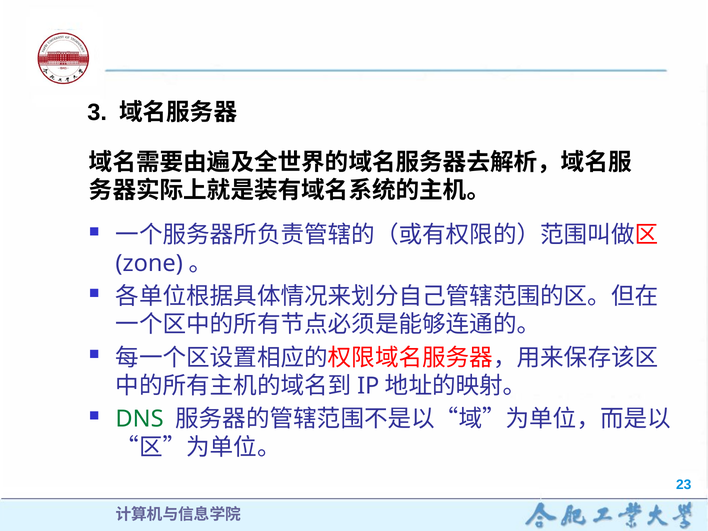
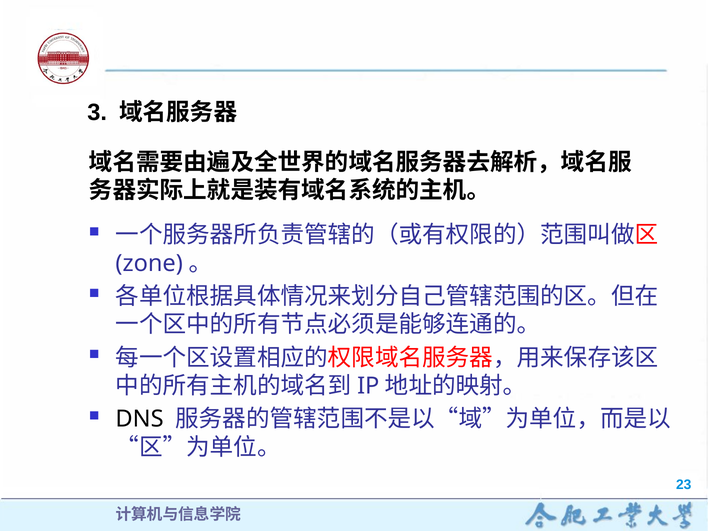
DNS colour: green -> black
